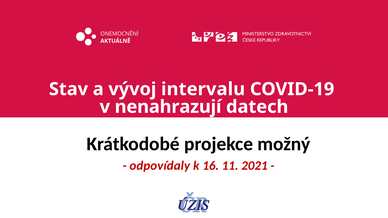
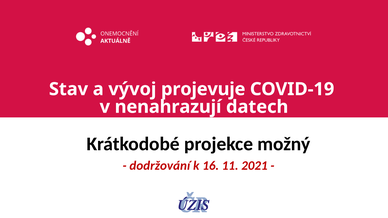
intervalu: intervalu -> projevuje
odpovídaly: odpovídaly -> dodržování
